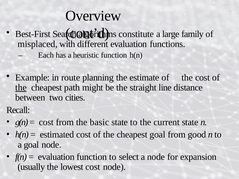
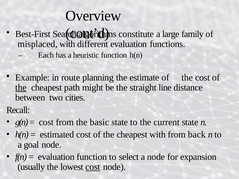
cheapest goal: goal -> with
good: good -> back
cost at (93, 167) underline: none -> present
